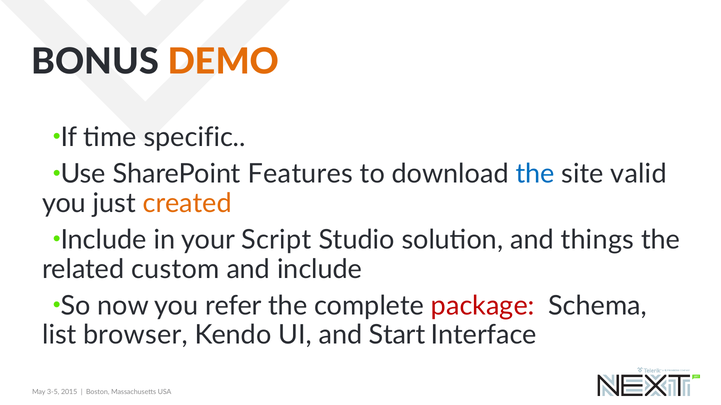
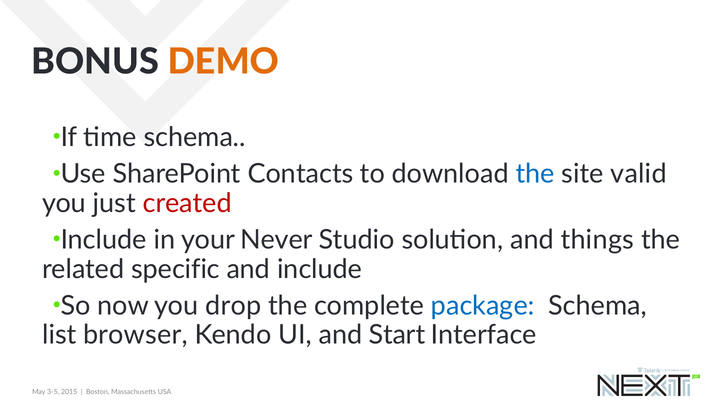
time specific: specific -> schema
Features: Features -> Contacts
created colour: orange -> red
Script: Script -> Never
custom: custom -> specific
refer: refer -> drop
package colour: red -> blue
